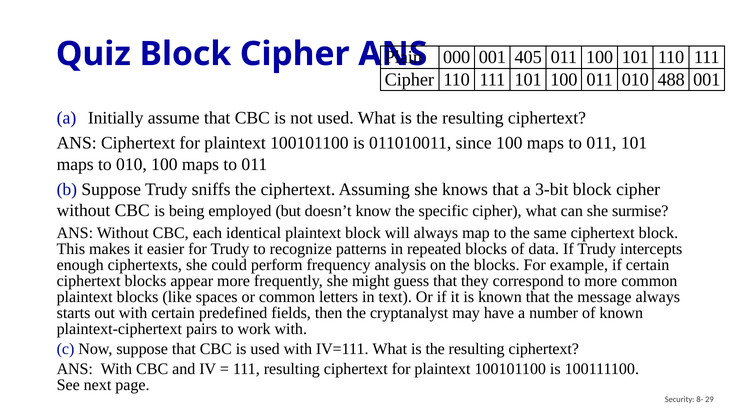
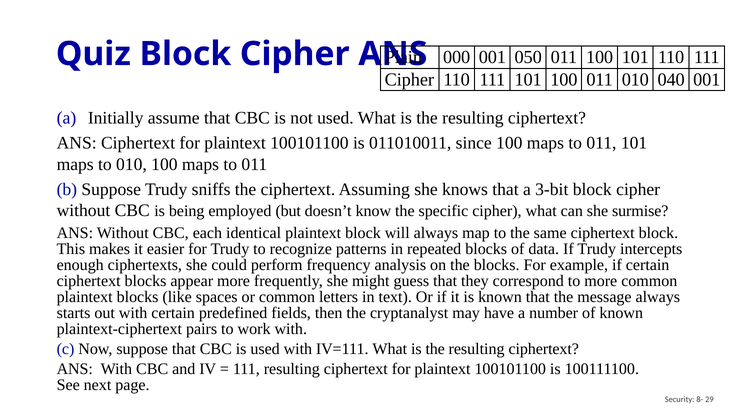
405: 405 -> 050
488: 488 -> 040
